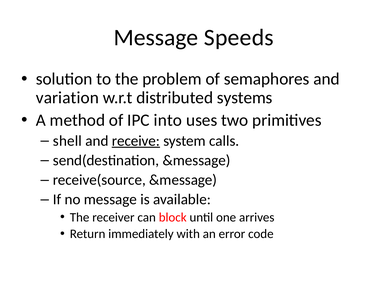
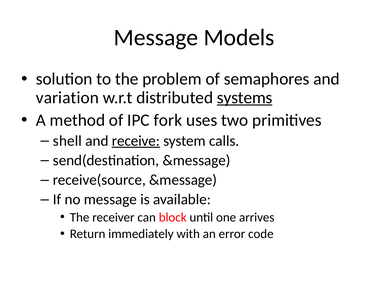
Speeds: Speeds -> Models
systems underline: none -> present
into: into -> fork
